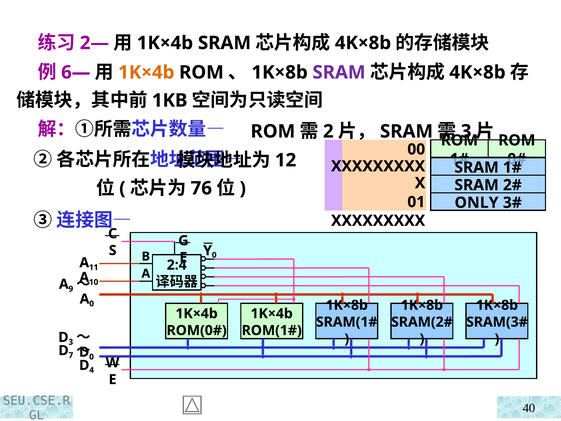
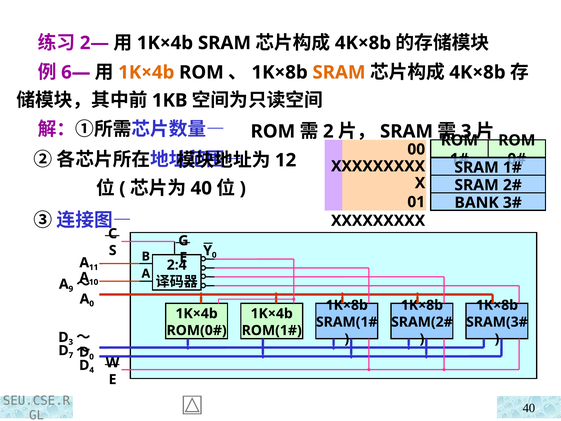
SRAM at (339, 72) colour: purple -> orange
76 at (201, 188): 76 -> 40
ONLY: ONLY -> BANK
